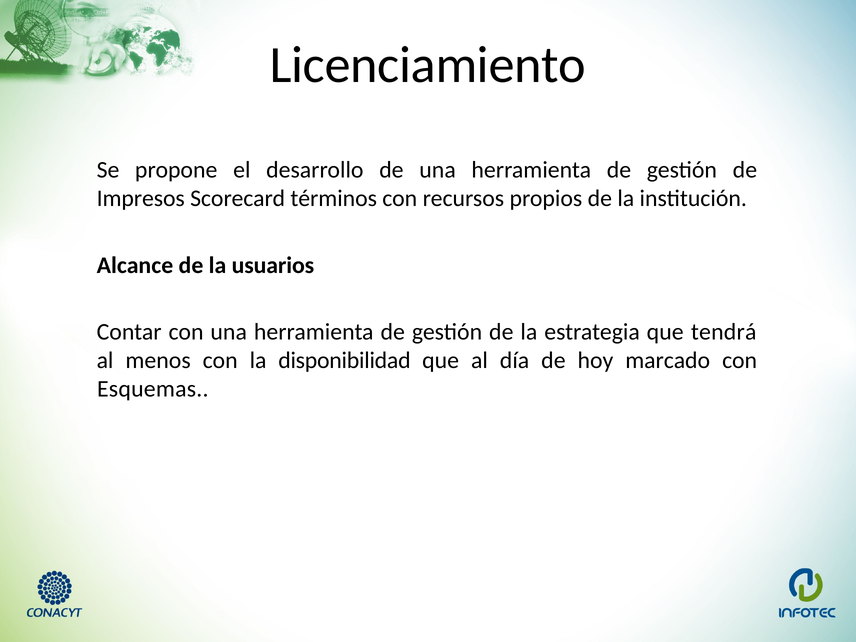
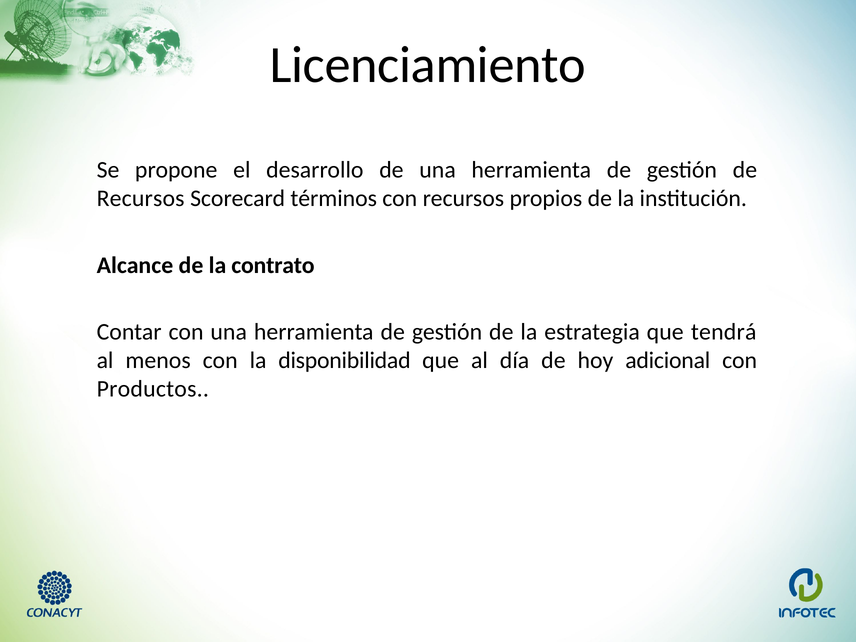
Impresos at (141, 199): Impresos -> Recursos
usuarios: usuarios -> contrato
marcado: marcado -> adicional
Esquemas: Esquemas -> Productos
